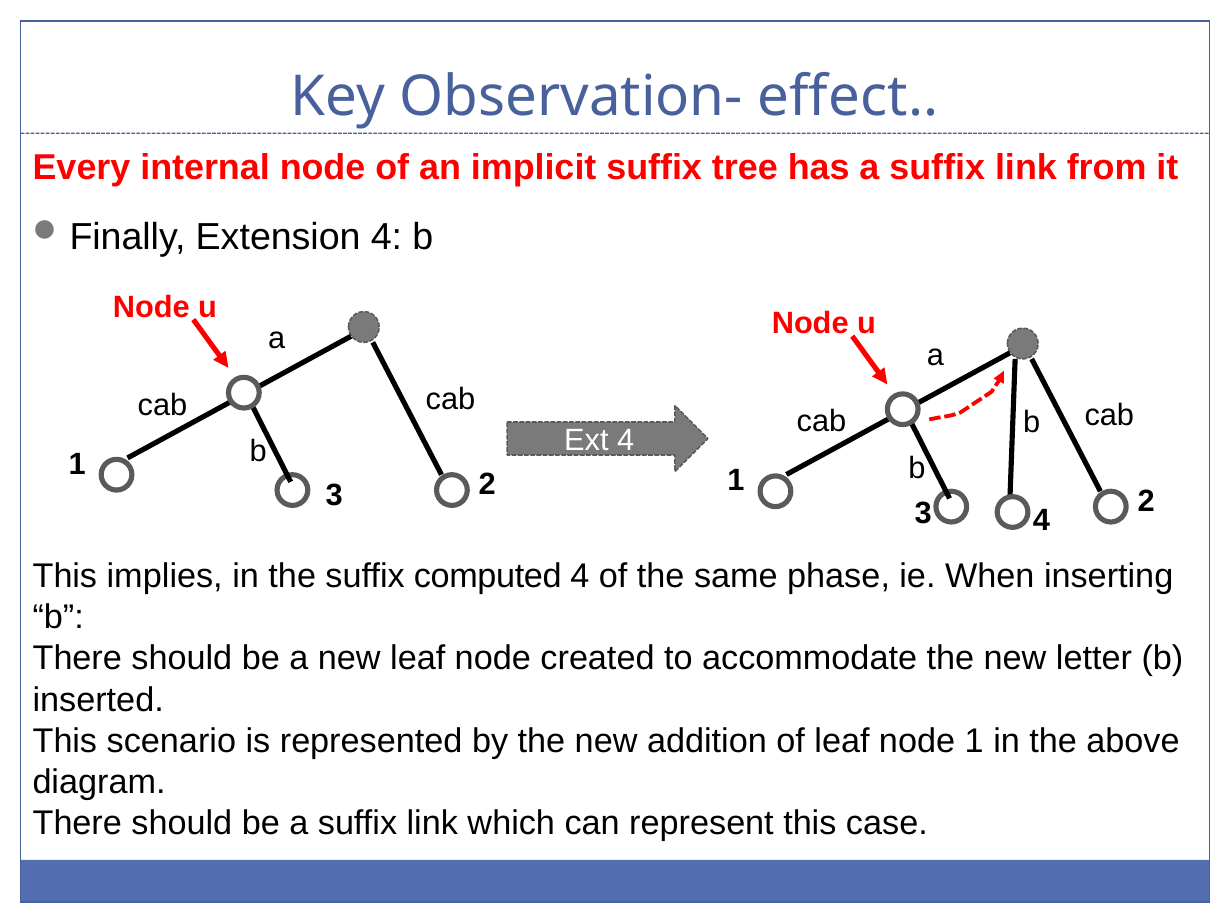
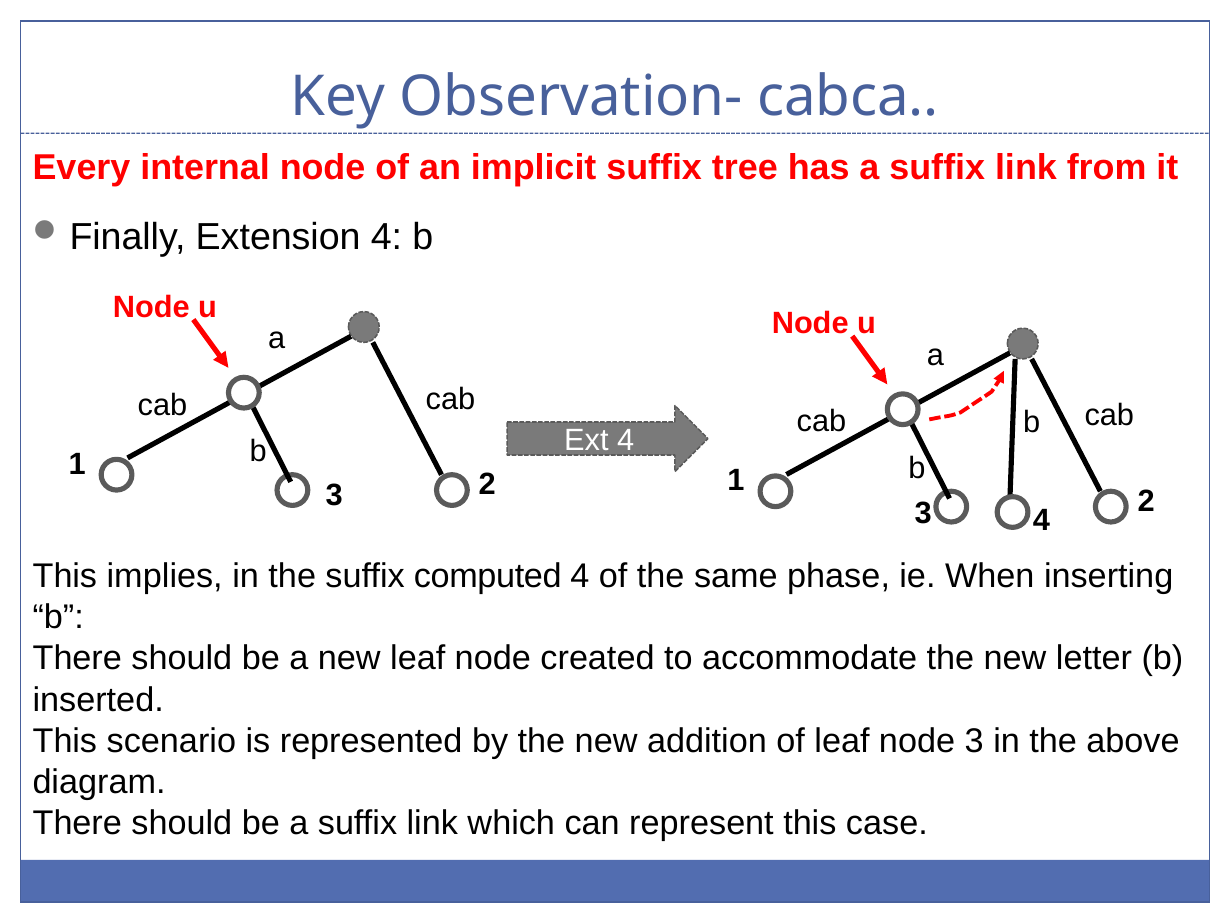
effect: effect -> cabca
node 1: 1 -> 3
